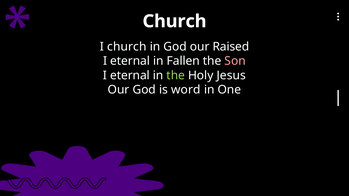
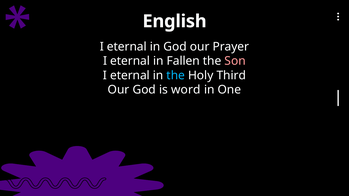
Church at (175, 21): Church -> English
church at (127, 47): church -> eternal
Raised: Raised -> Prayer
the at (176, 75) colour: light green -> light blue
Jesus: Jesus -> Third
